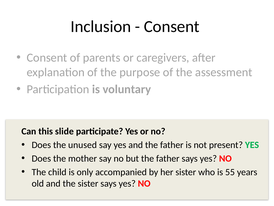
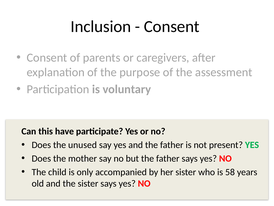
slide: slide -> have
55: 55 -> 58
